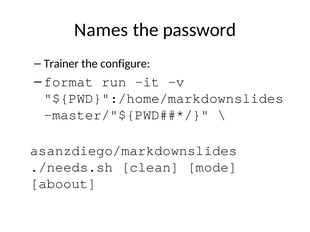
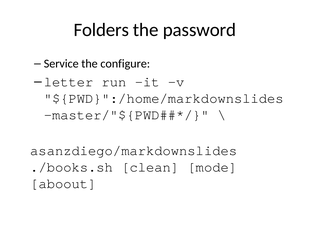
Names: Names -> Folders
Trainer: Trainer -> Service
format: format -> letter
./needs.sh: ./needs.sh -> ./books.sh
